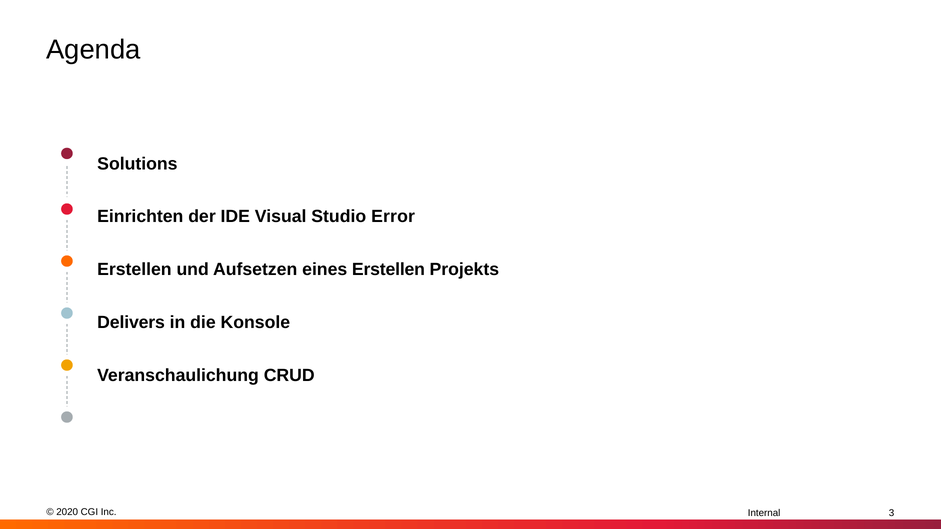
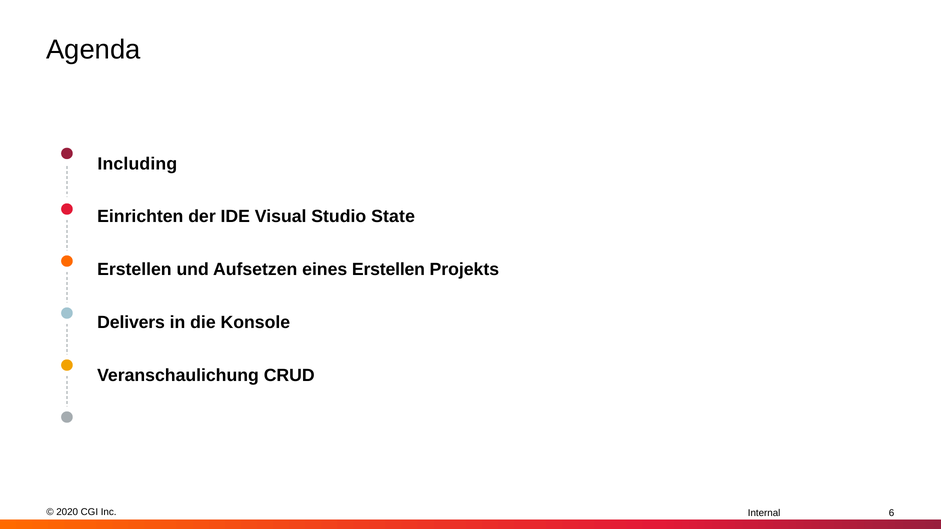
Solutions: Solutions -> Including
Error: Error -> State
3: 3 -> 6
